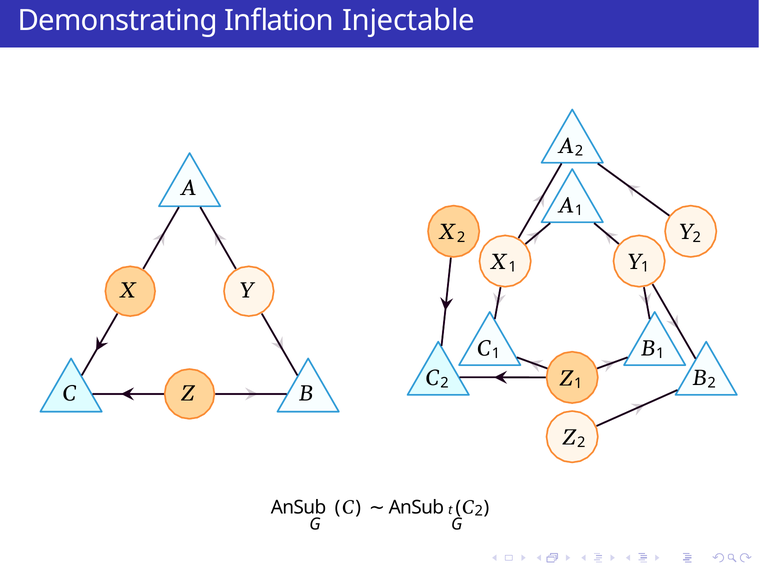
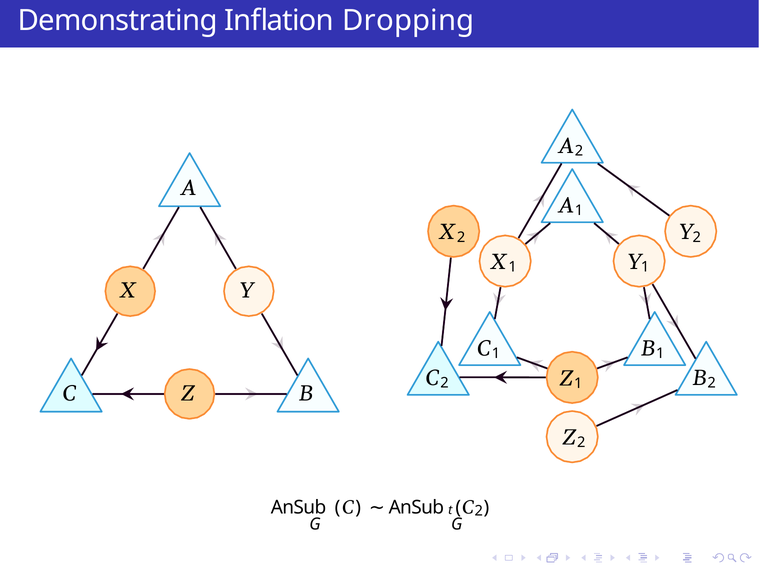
Injectable: Injectable -> Dropping
